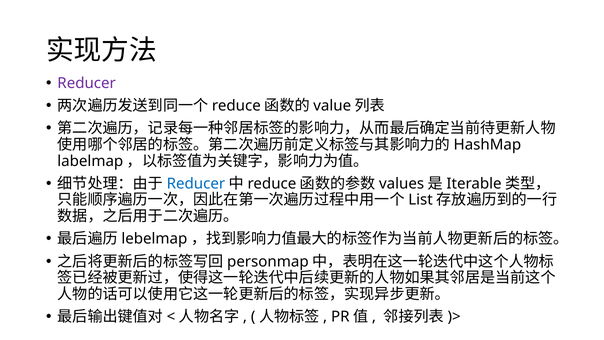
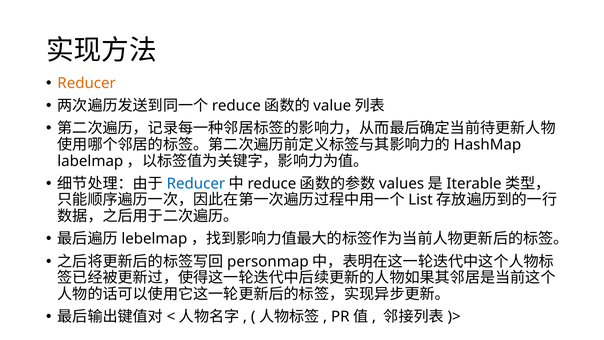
Reducer at (87, 83) colour: purple -> orange
